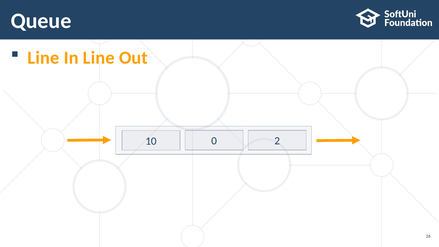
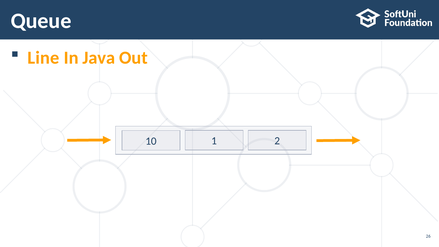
In Line: Line -> Java
0: 0 -> 1
